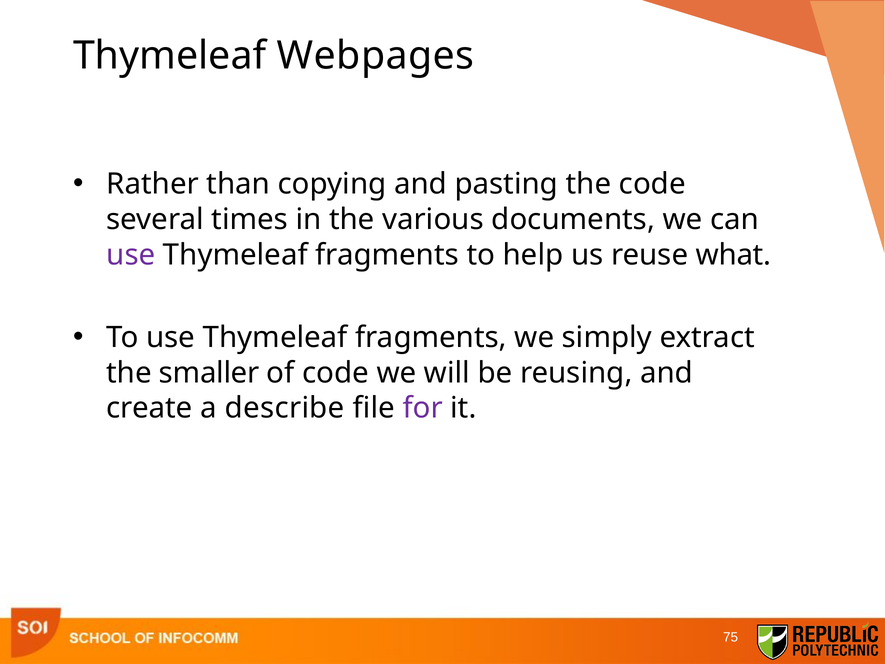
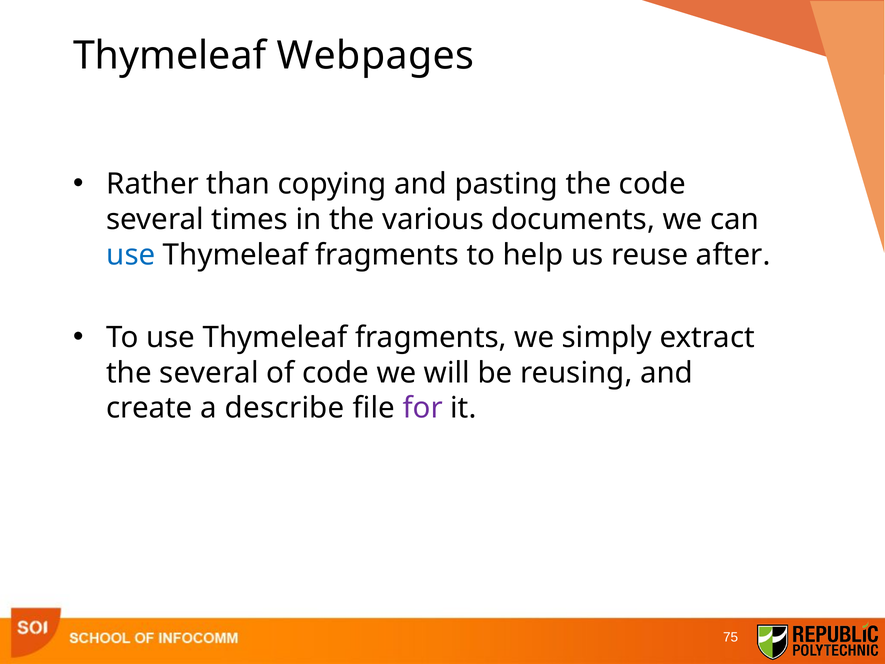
use at (131, 255) colour: purple -> blue
what: what -> after
the smaller: smaller -> several
